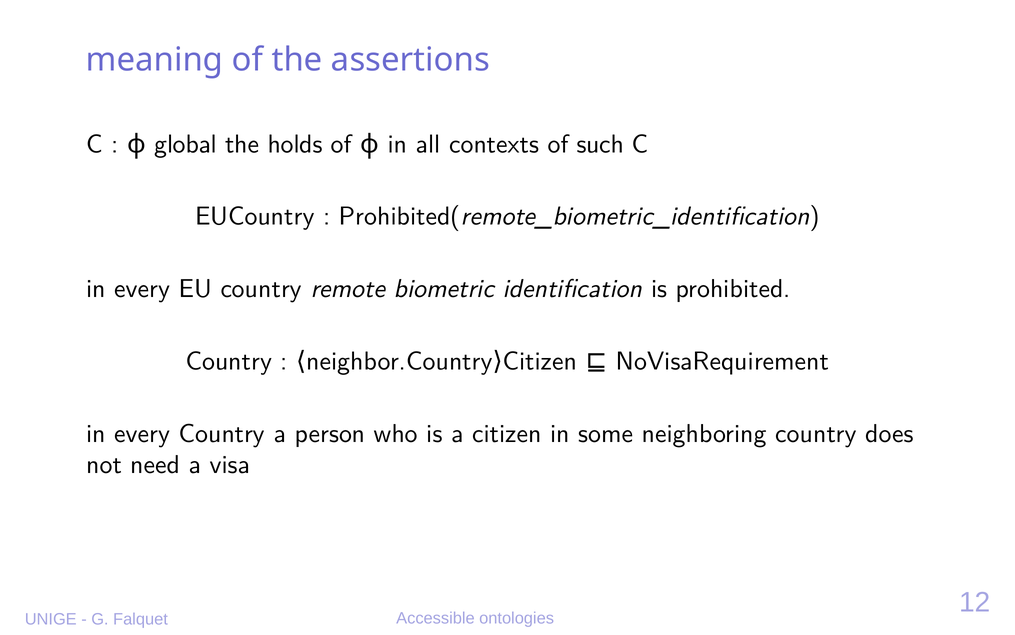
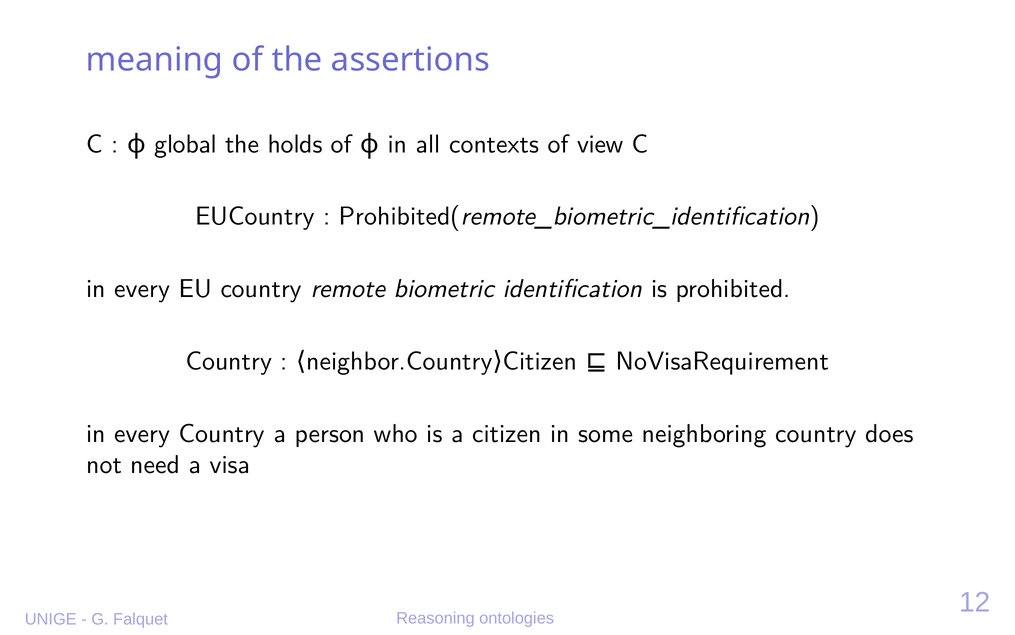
such: such -> view
Accessible: Accessible -> Reasoning
